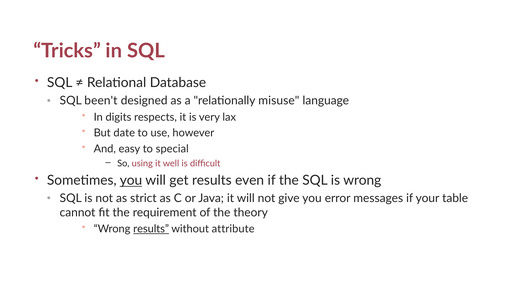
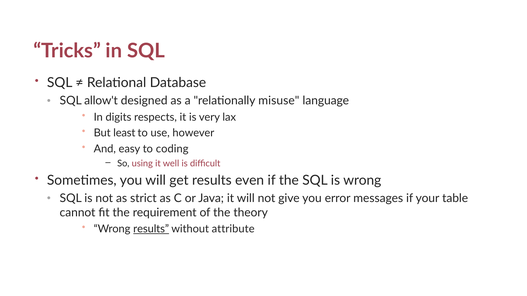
been't: been't -> allow't
date: date -> least
special: special -> coding
you at (131, 181) underline: present -> none
